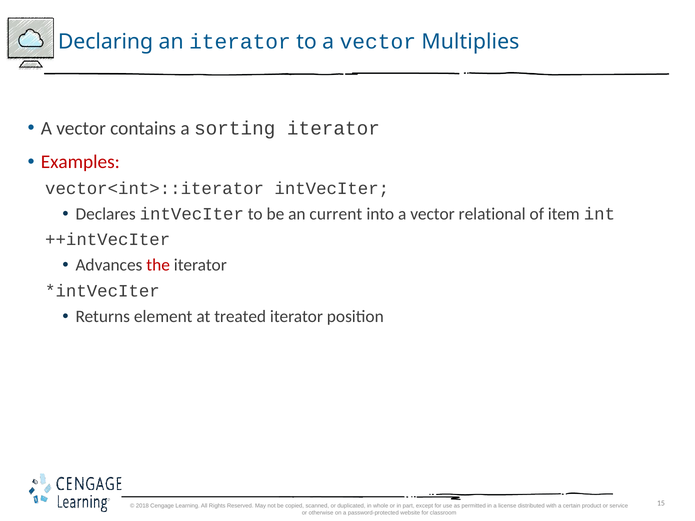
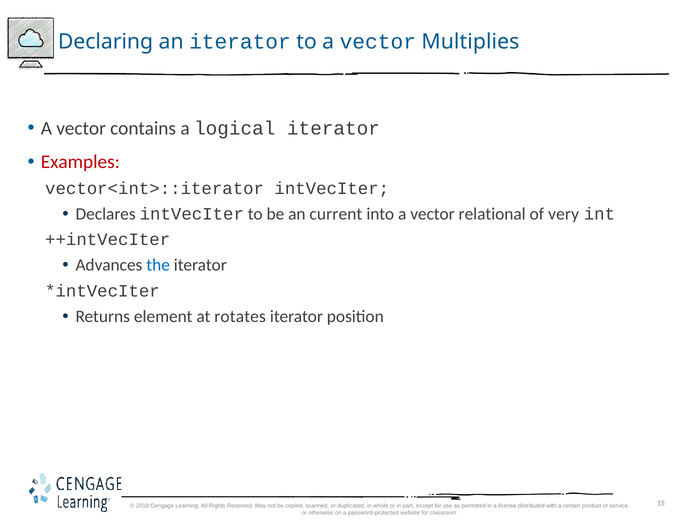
sorting: sorting -> logical
item: item -> very
the colour: red -> blue
treated: treated -> rotates
